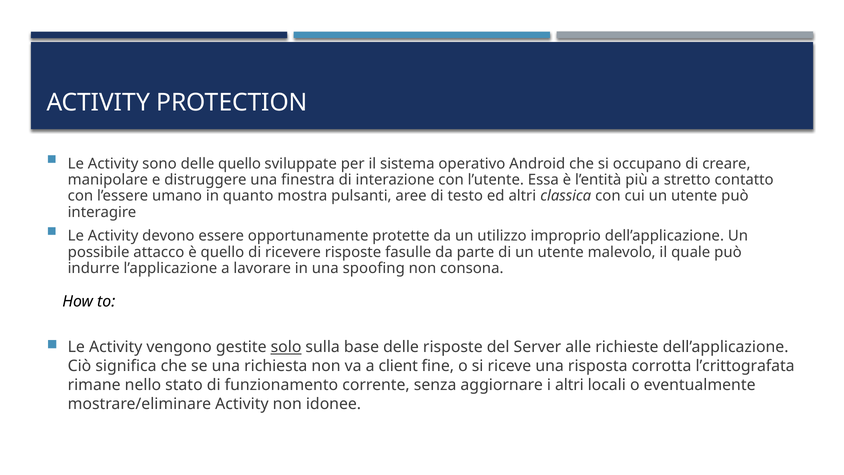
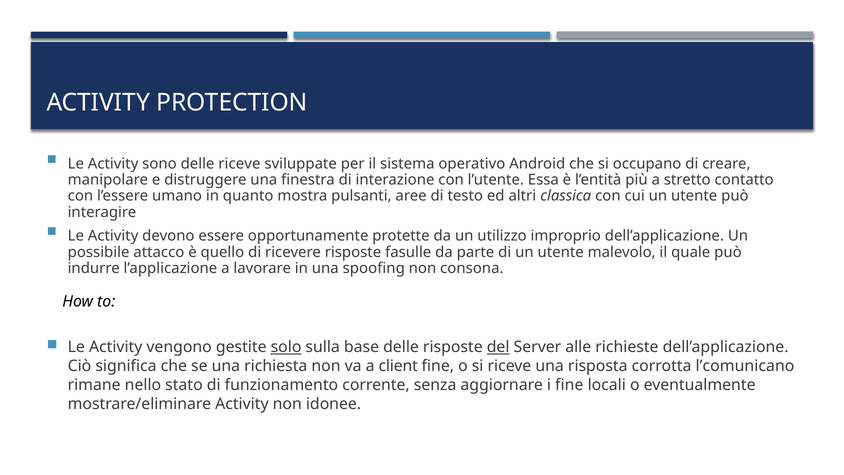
delle quello: quello -> riceve
del underline: none -> present
l’crittografata: l’crittografata -> l’comunicano
i altri: altri -> fine
